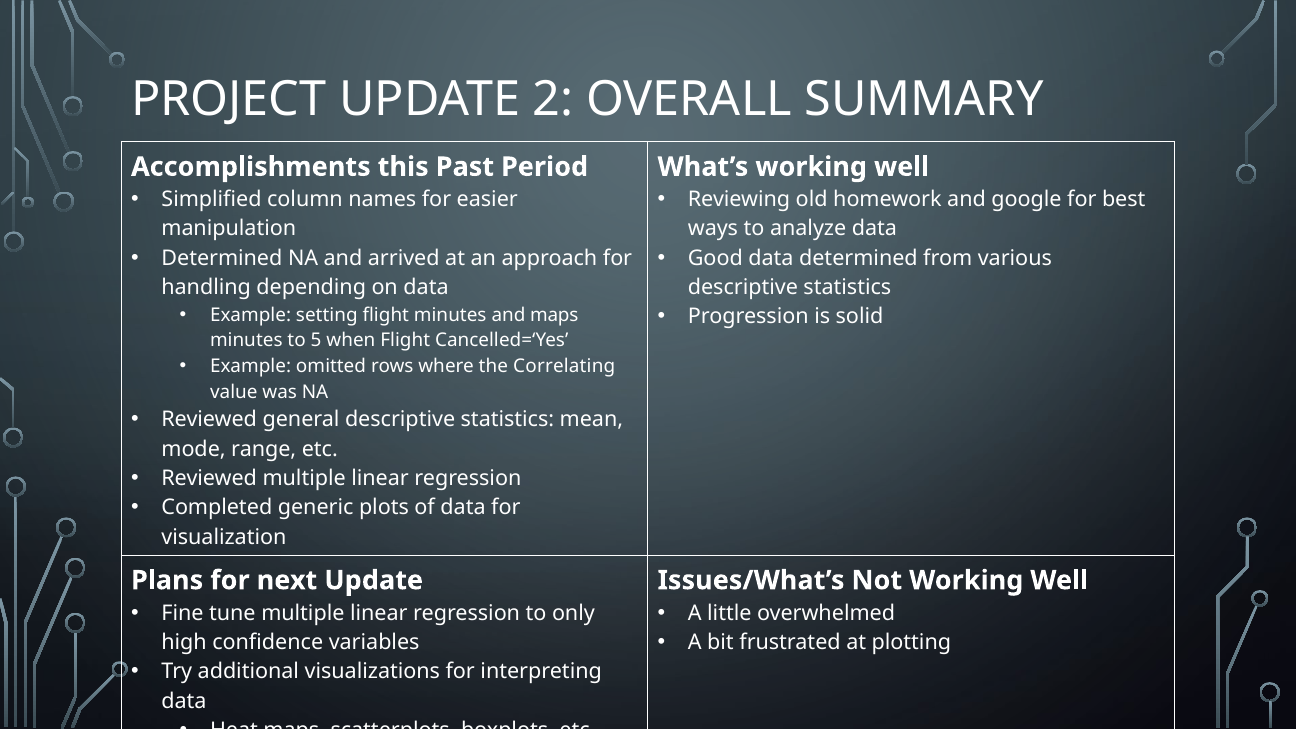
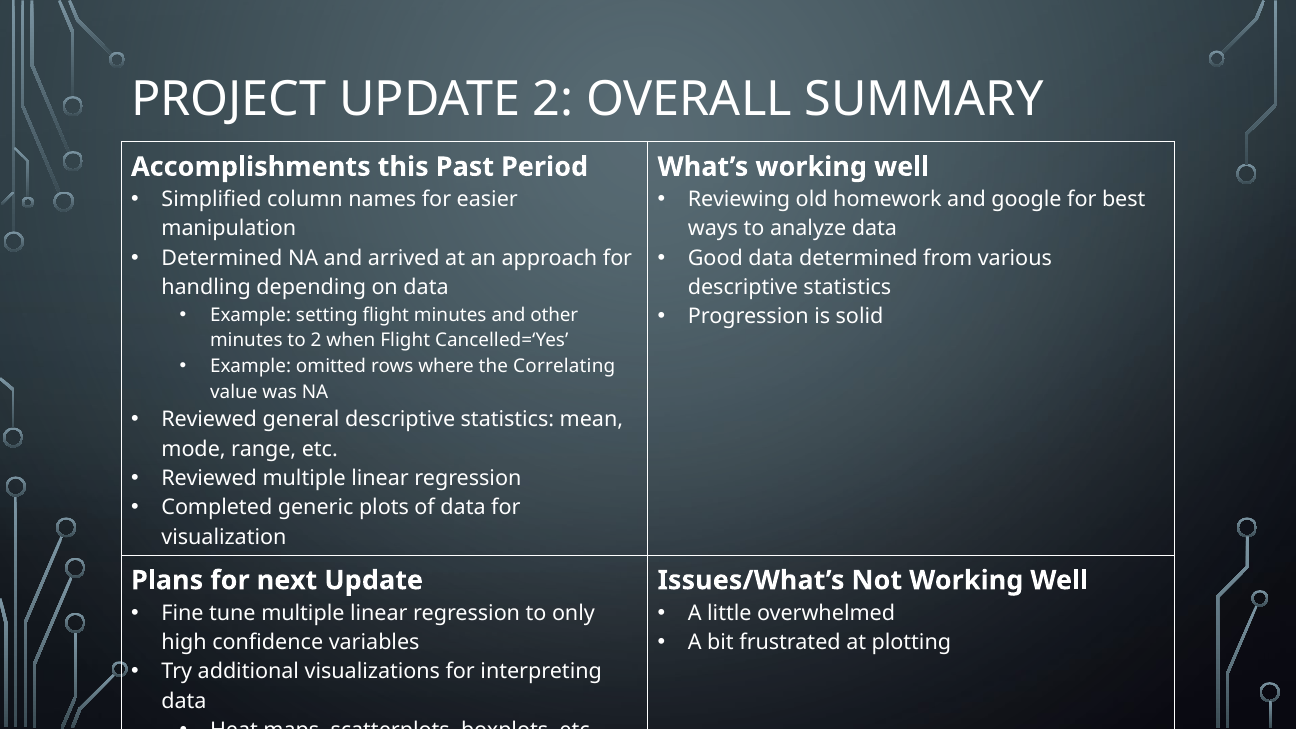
and maps: maps -> other
to 5: 5 -> 2
